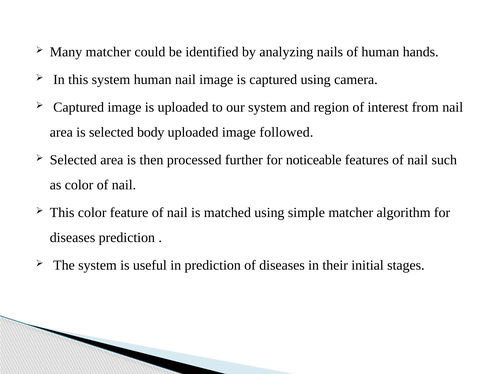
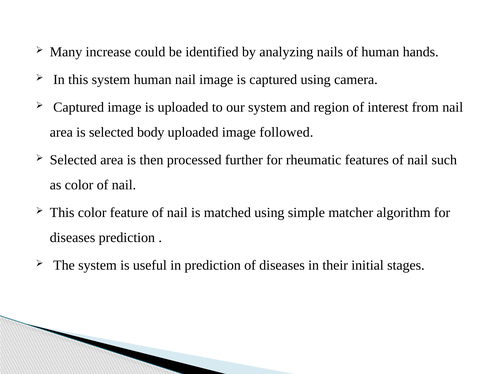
Many matcher: matcher -> increase
noticeable: noticeable -> rheumatic
